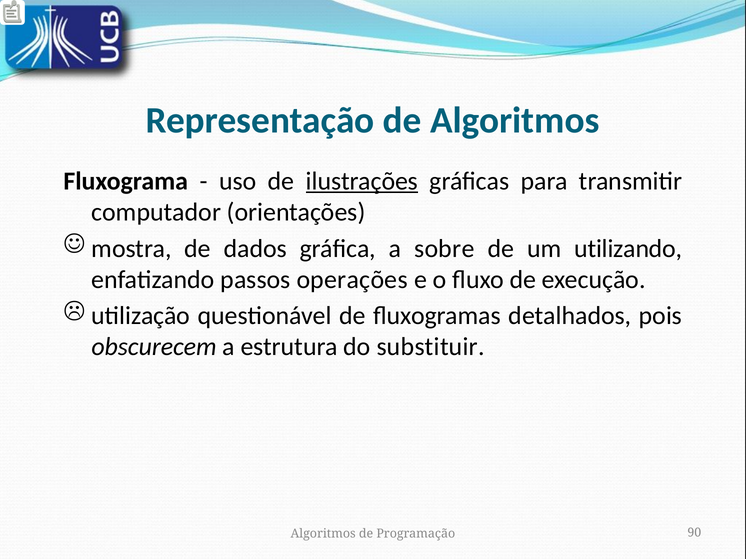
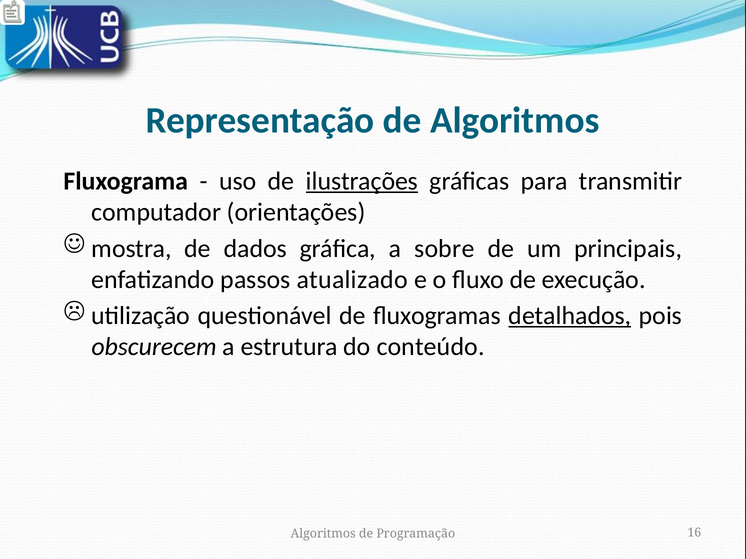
utilizando: utilizando -> principais
operações: operações -> atualizado
detalhados underline: none -> present
substituir: substituir -> conteúdo
90: 90 -> 16
